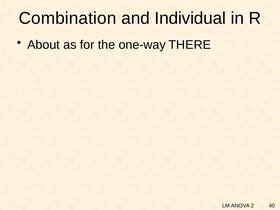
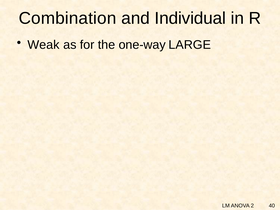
About: About -> Weak
THERE: THERE -> LARGE
